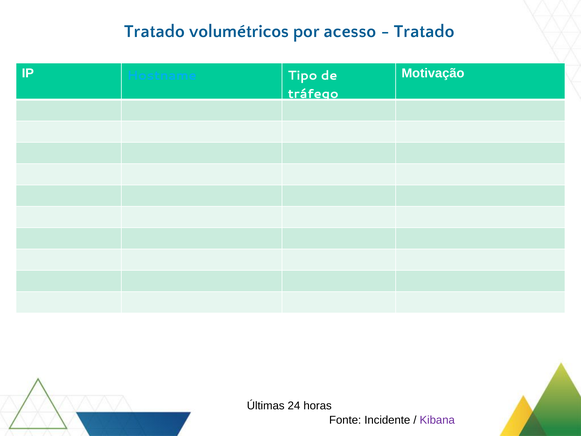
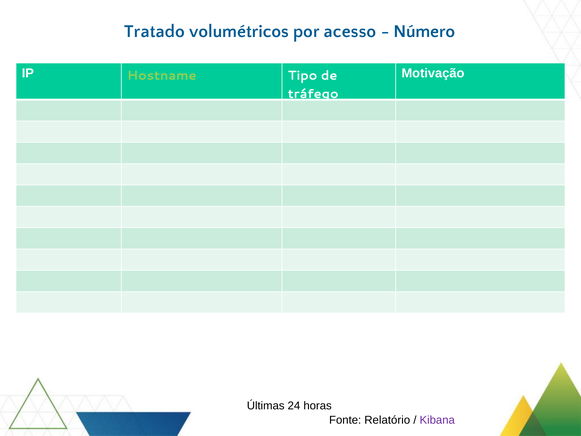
Tratado at (424, 31): Tratado -> Número
Hostname colour: light blue -> light green
Incidente: Incidente -> Relatório
